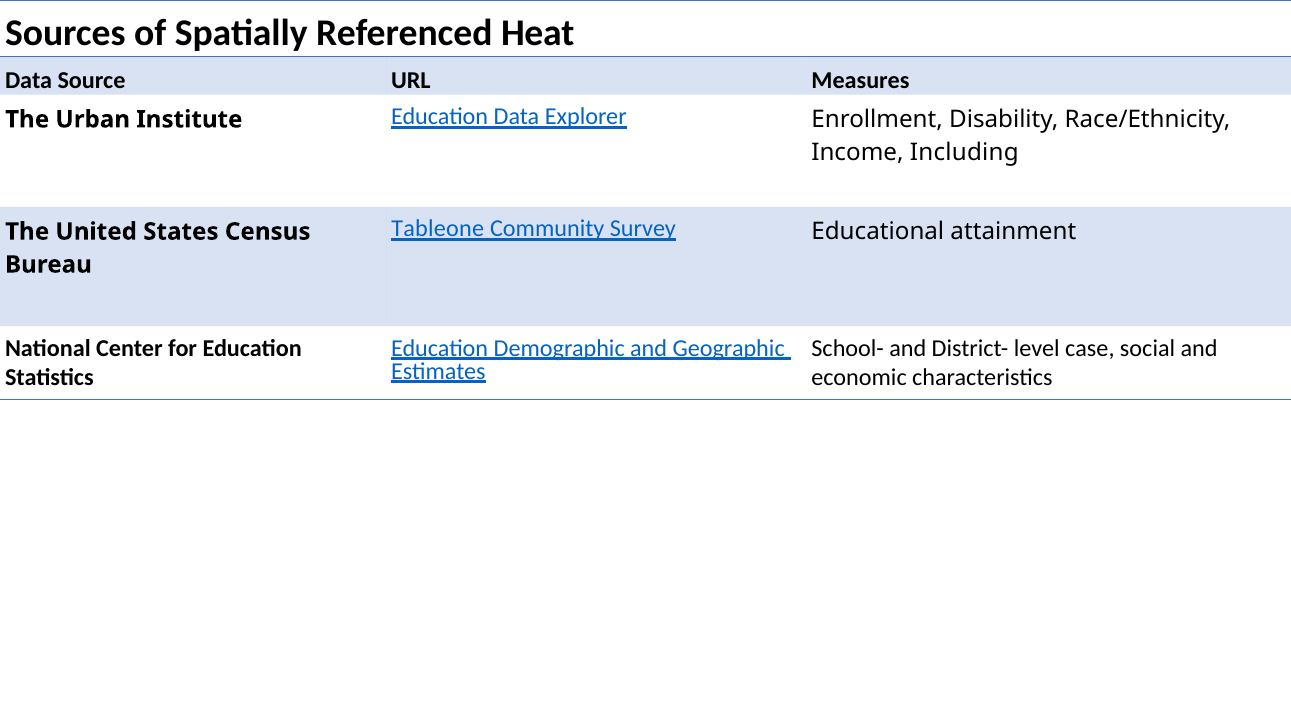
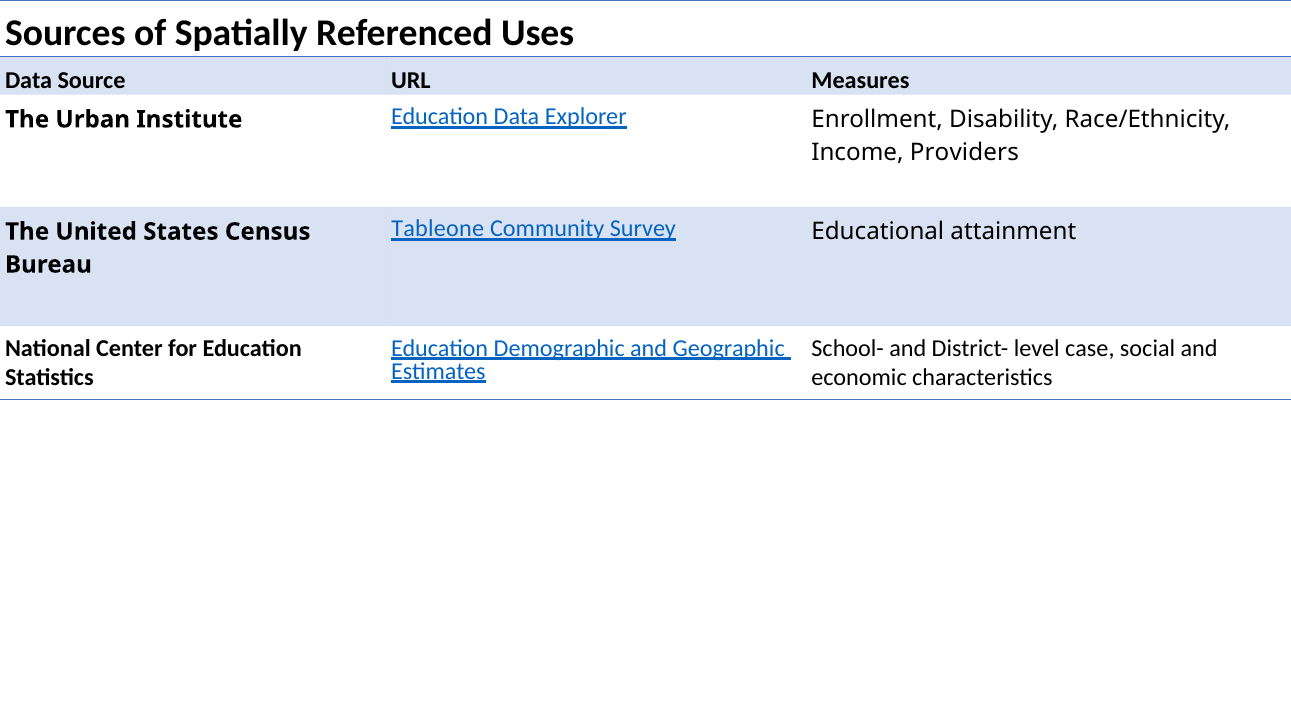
Heat: Heat -> Uses
Including: Including -> Providers
